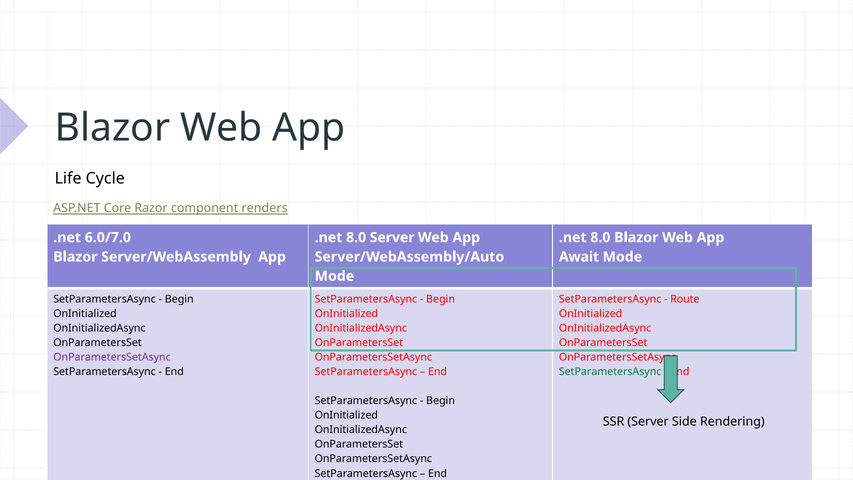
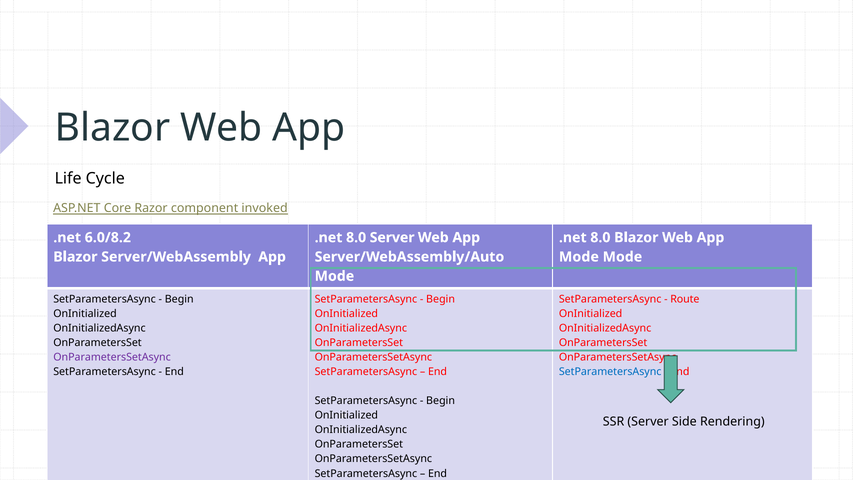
renders: renders -> invoked
6.0/7.0: 6.0/7.0 -> 6.0/8.2
Await at (579, 257): Await -> Mode
SetParametersAsync at (610, 372) colour: green -> blue
